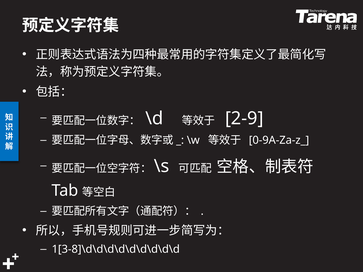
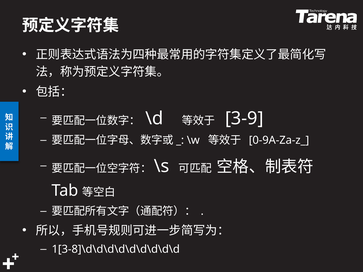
2-9: 2-9 -> 3-9
